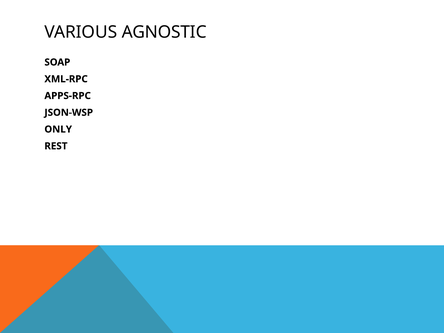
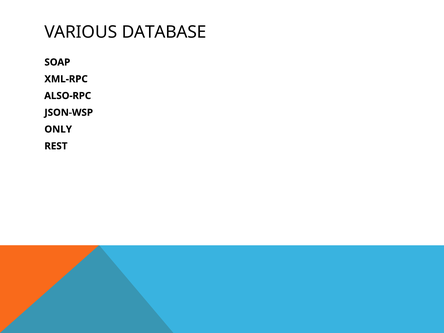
AGNOSTIC: AGNOSTIC -> DATABASE
APPS-RPC: APPS-RPC -> ALSO-RPC
